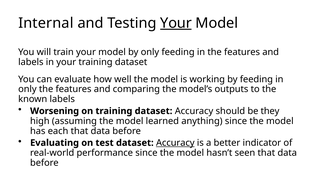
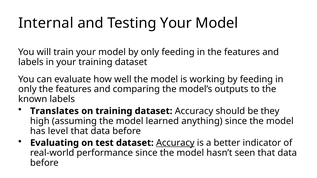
Your at (176, 23) underline: present -> none
Worsening: Worsening -> Translates
each: each -> level
